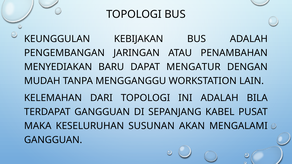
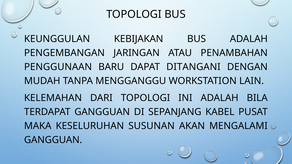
MENYEDIAKAN: MENYEDIAKAN -> PENGGUNAAN
MENGATUR: MENGATUR -> DITANGANI
